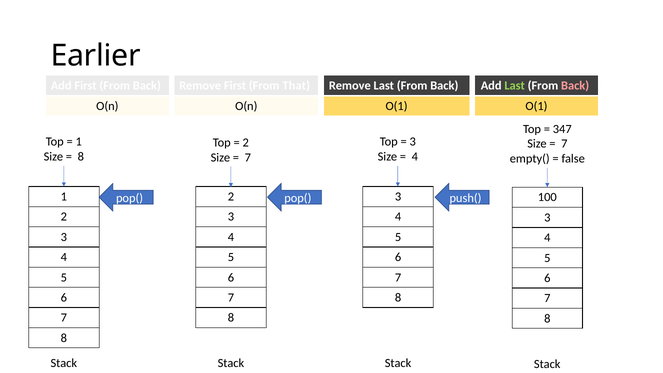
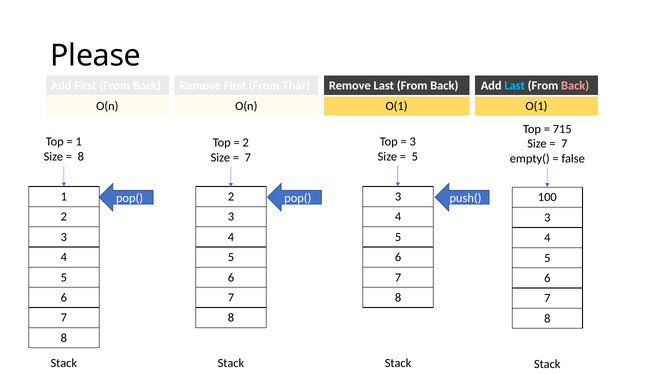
Earlier: Earlier -> Please
Last at (515, 85) colour: light green -> light blue
347: 347 -> 715
4 at (415, 157): 4 -> 5
